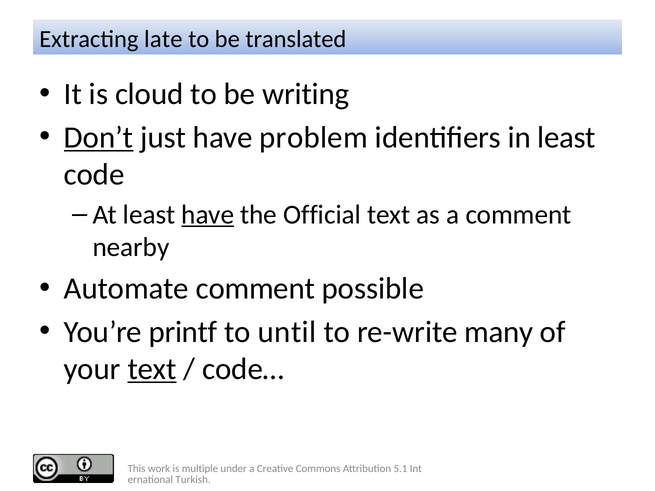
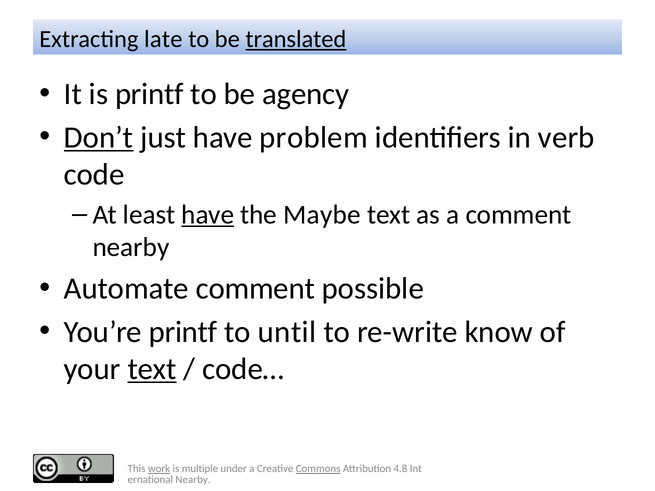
translated underline: none -> present
is cloud: cloud -> printf
writing: writing -> agency
in least: least -> verb
Official: Official -> Maybe
many: many -> know
work underline: none -> present
Commons underline: none -> present
5.1: 5.1 -> 4.8
Turkish at (193, 480): Turkish -> Nearby
